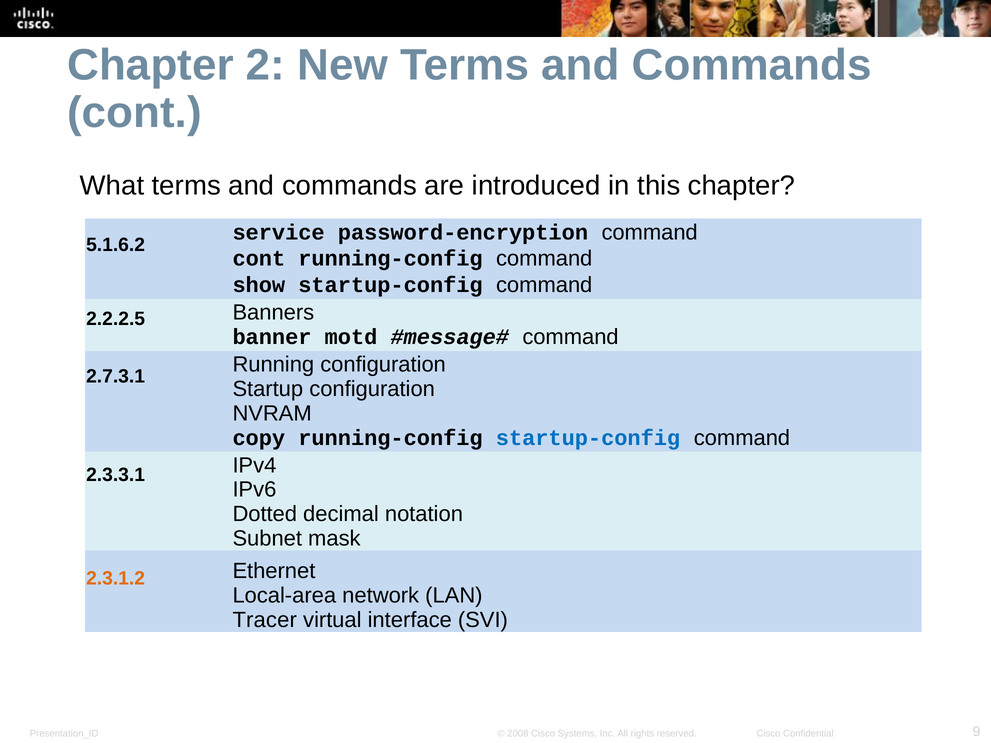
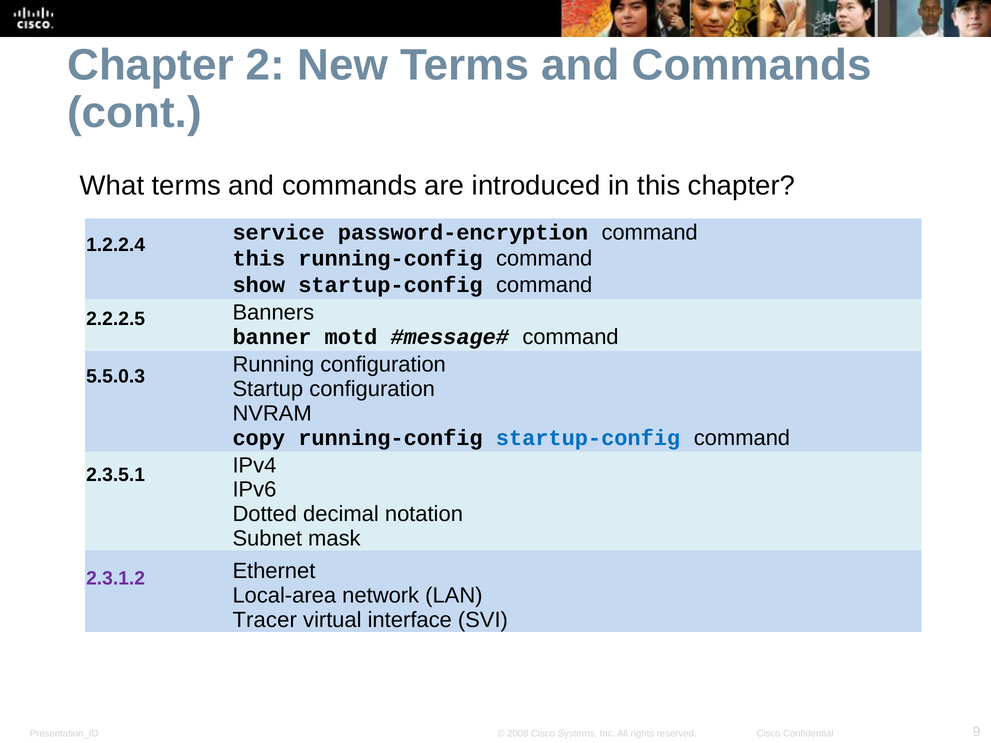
5.1.6.2: 5.1.6.2 -> 1.2.2.4
cont at (259, 259): cont -> this
2.7.3.1: 2.7.3.1 -> 5.5.0.3
2.3.3.1: 2.3.3.1 -> 2.3.5.1
2.3.1.2 colour: orange -> purple
